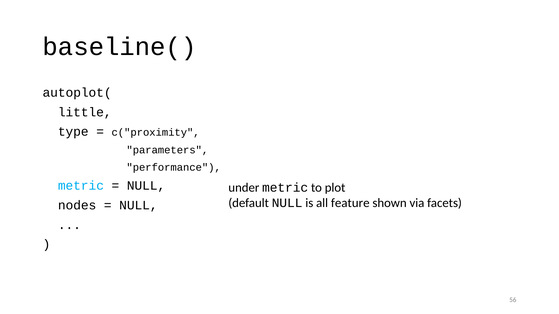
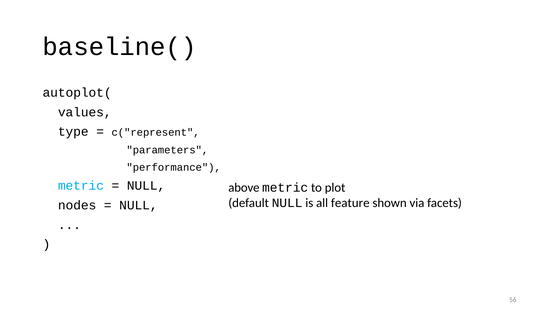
little: little -> values
c("proximity: c("proximity -> c("represent
under: under -> above
